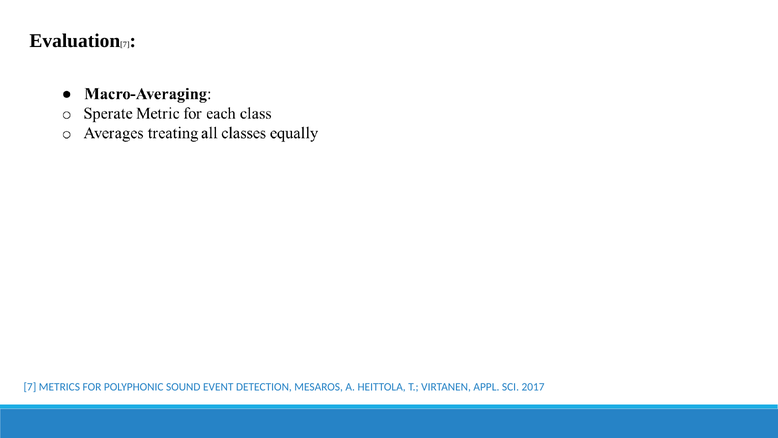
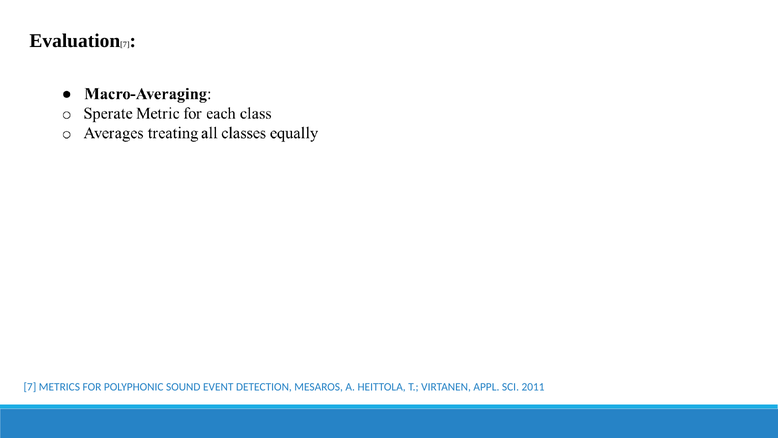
2017: 2017 -> 2011
